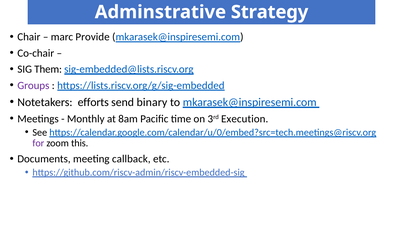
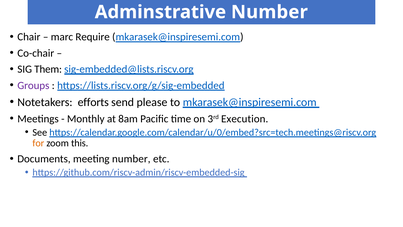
Adminstrative Strategy: Strategy -> Number
Provide: Provide -> Require
binary: binary -> please
for colour: purple -> orange
meeting callback: callback -> number
